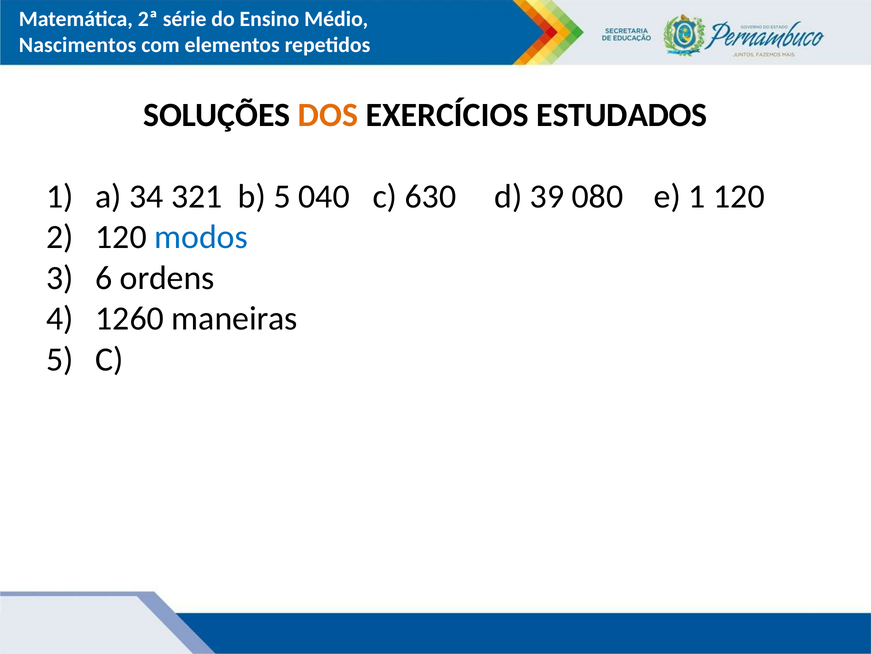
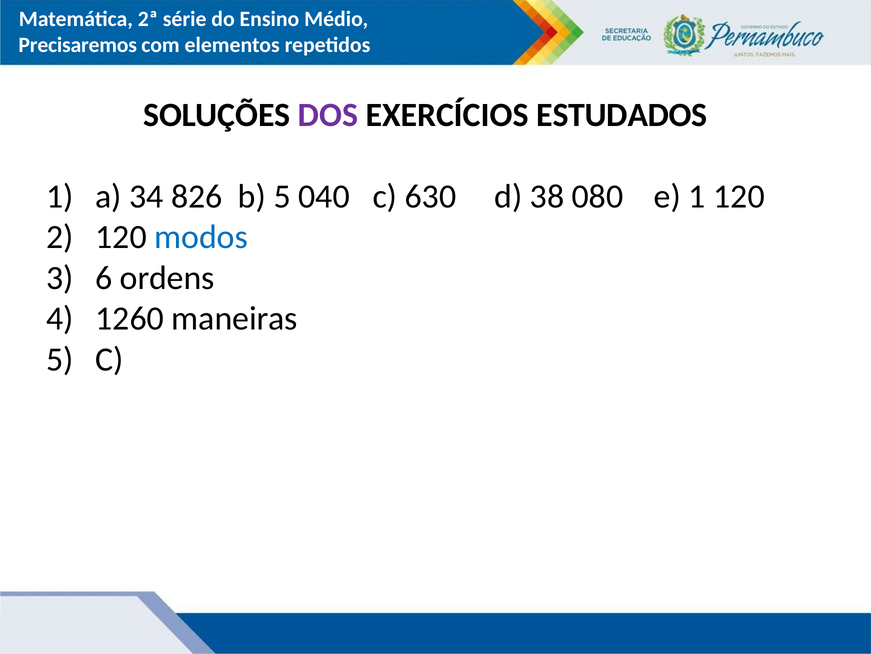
Nascimentos: Nascimentos -> Precisaremos
DOS colour: orange -> purple
321: 321 -> 826
39: 39 -> 38
